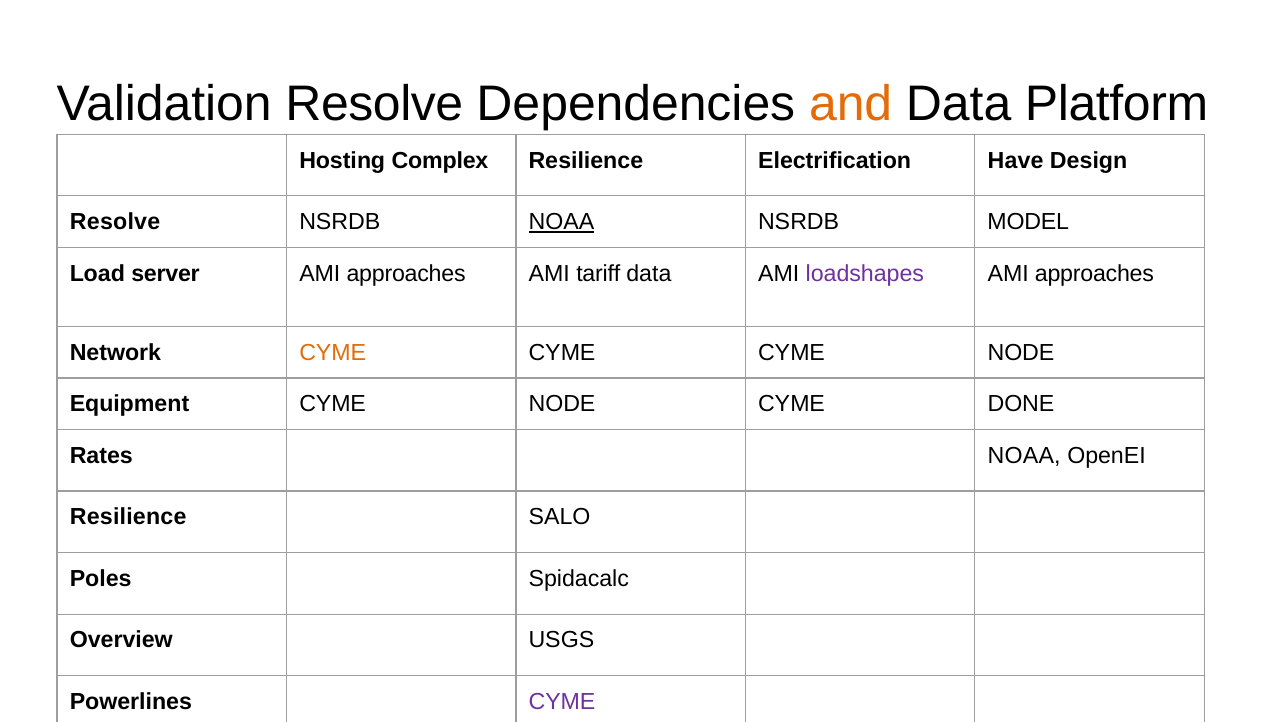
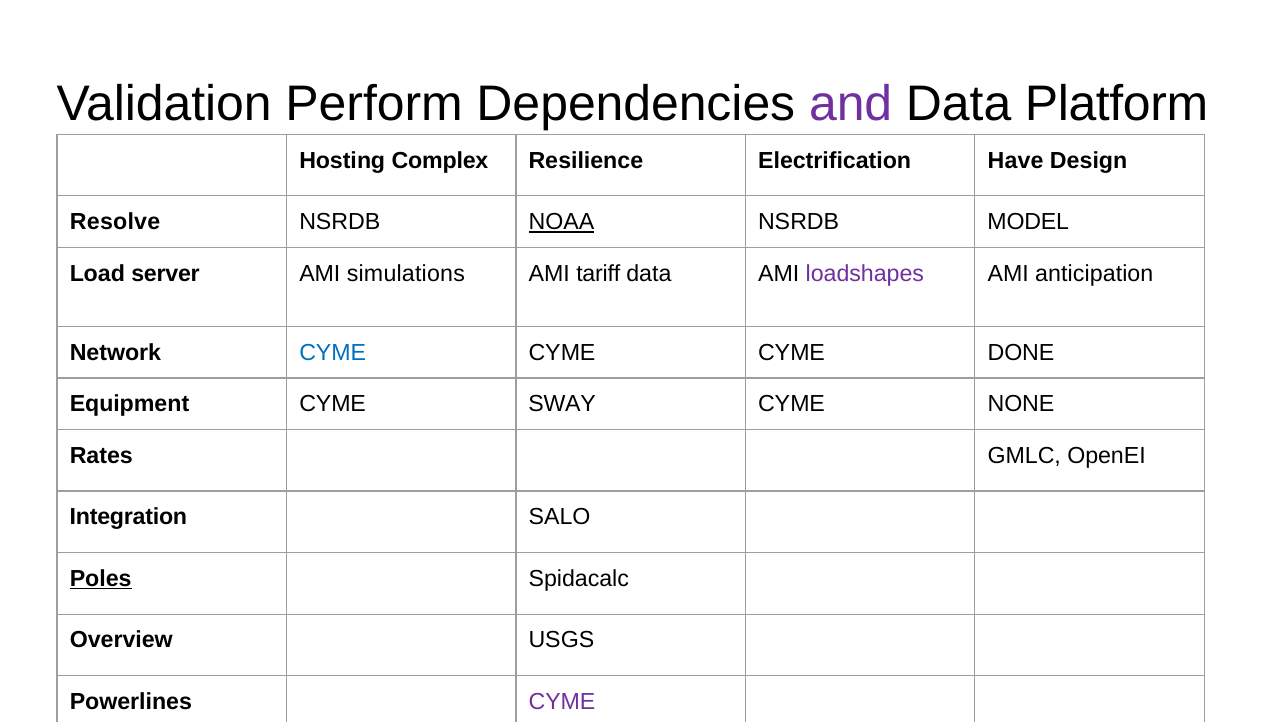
Validation Resolve: Resolve -> Perform
and colour: orange -> purple
approaches at (406, 274): approaches -> simulations
approaches at (1094, 274): approaches -> anticipation
CYME at (333, 353) colour: orange -> blue
CYME CYME NODE: NODE -> DONE
Equipment CYME NODE: NODE -> SWAY
DONE: DONE -> NONE
Rates NOAA: NOAA -> GMLC
Resilience at (128, 517): Resilience -> Integration
Poles underline: none -> present
